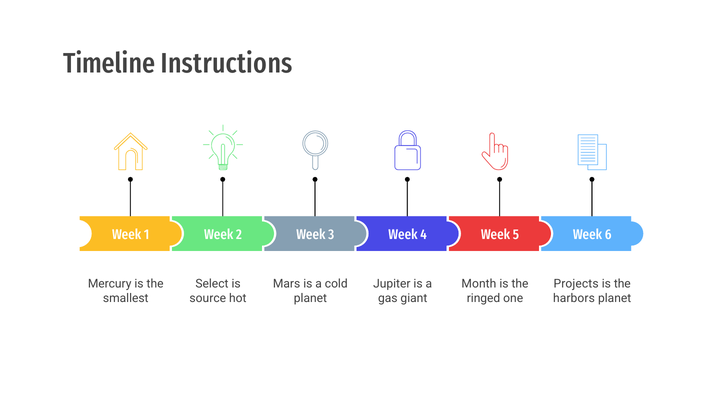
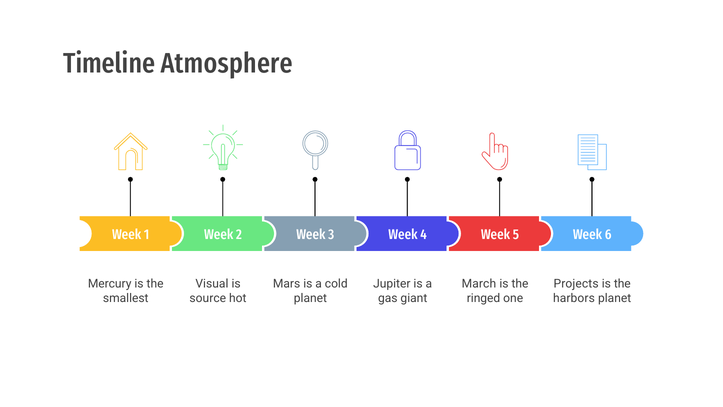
Instructions: Instructions -> Atmosphere
Select: Select -> Visual
Month: Month -> March
